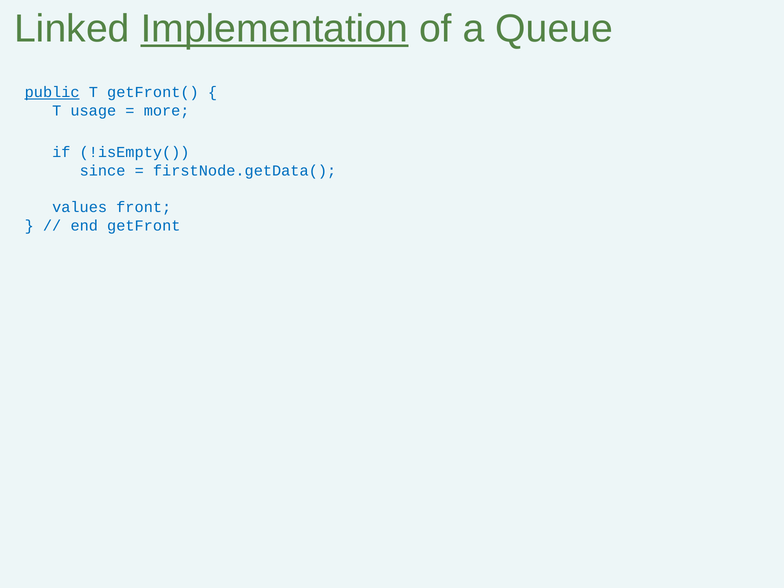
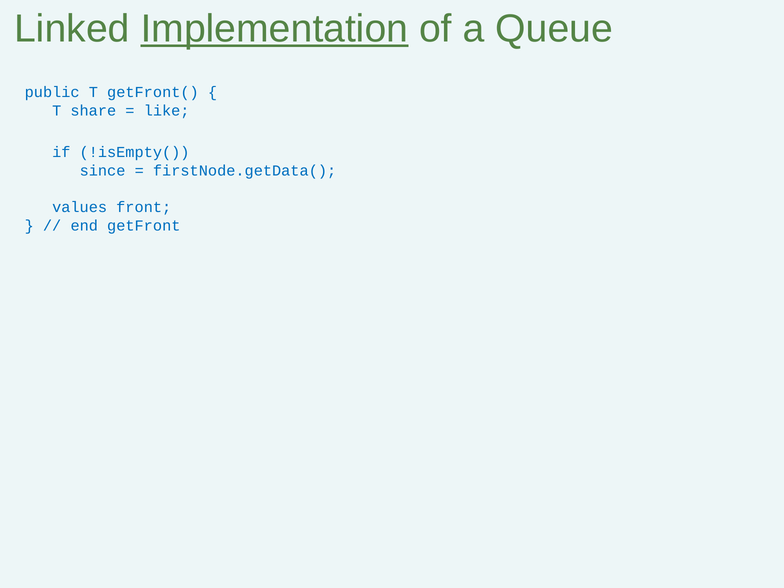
public underline: present -> none
usage: usage -> share
more: more -> like
